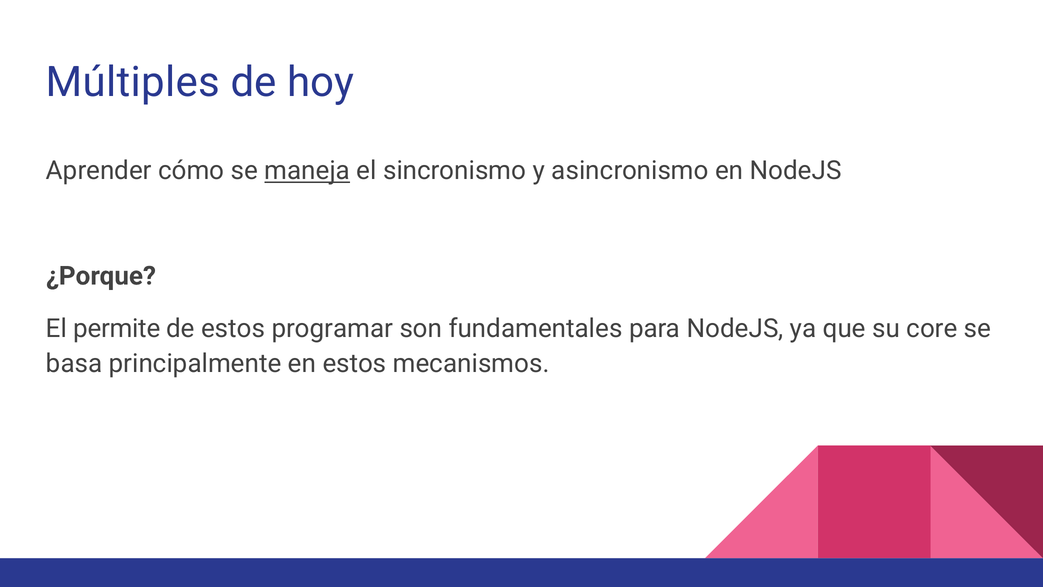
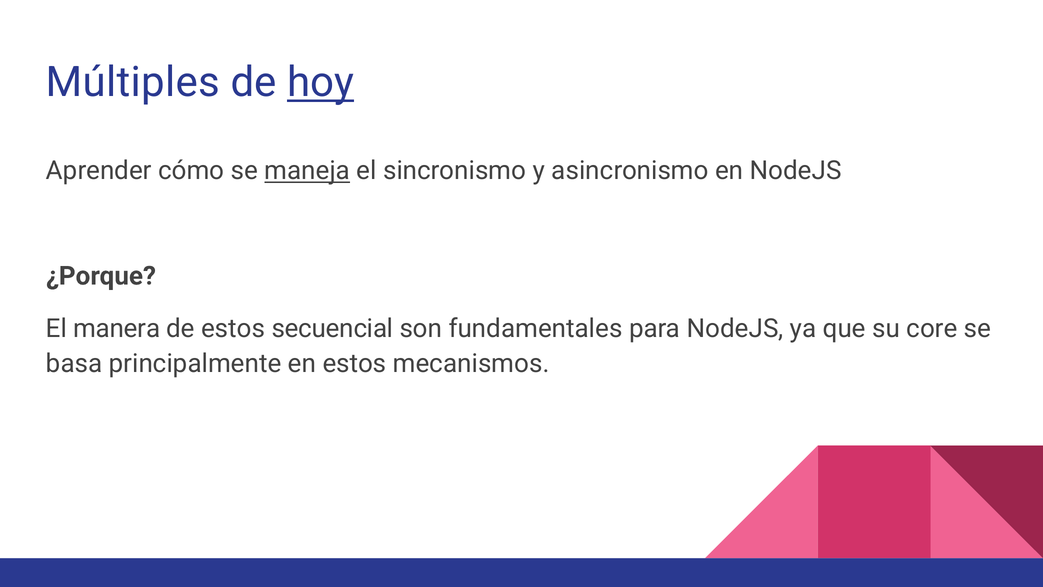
hoy underline: none -> present
permite: permite -> manera
programar: programar -> secuencial
